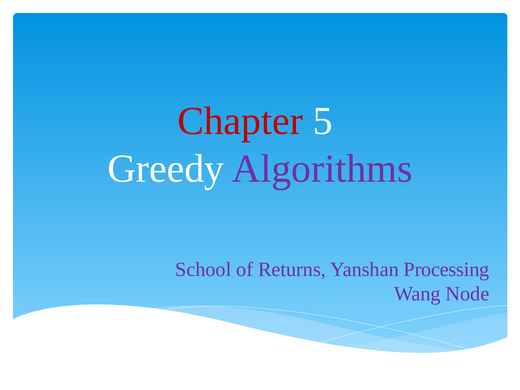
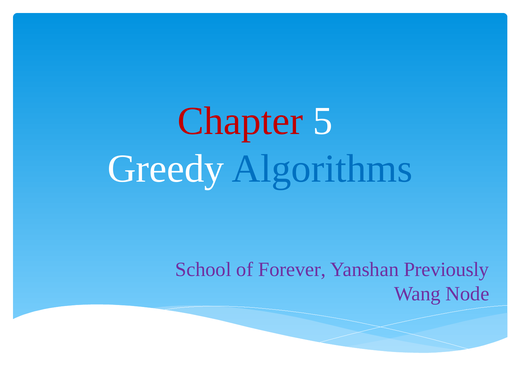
Algorithms colour: purple -> blue
Returns: Returns -> Forever
Processing: Processing -> Previously
